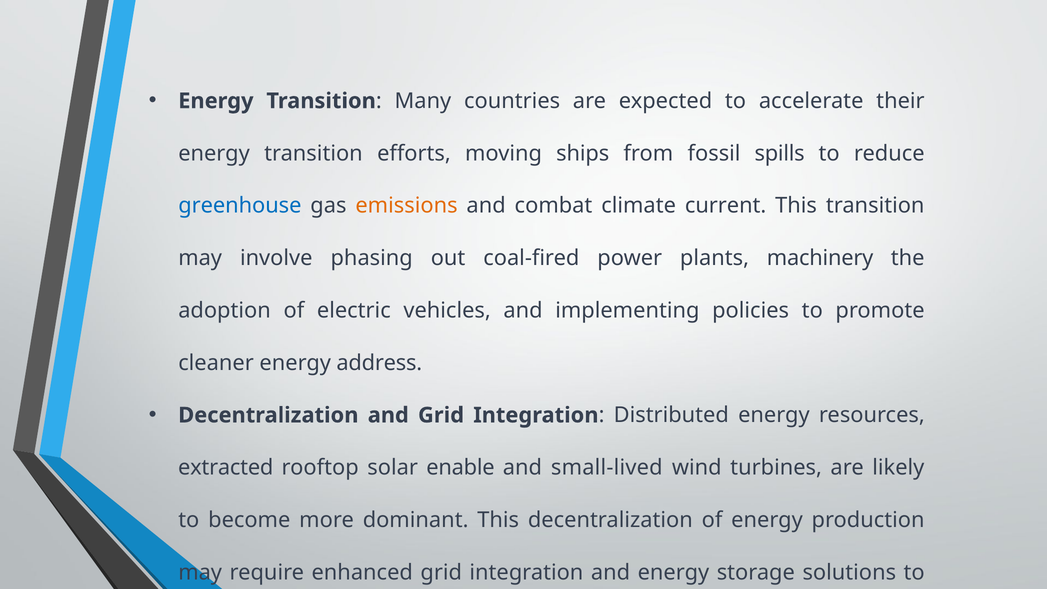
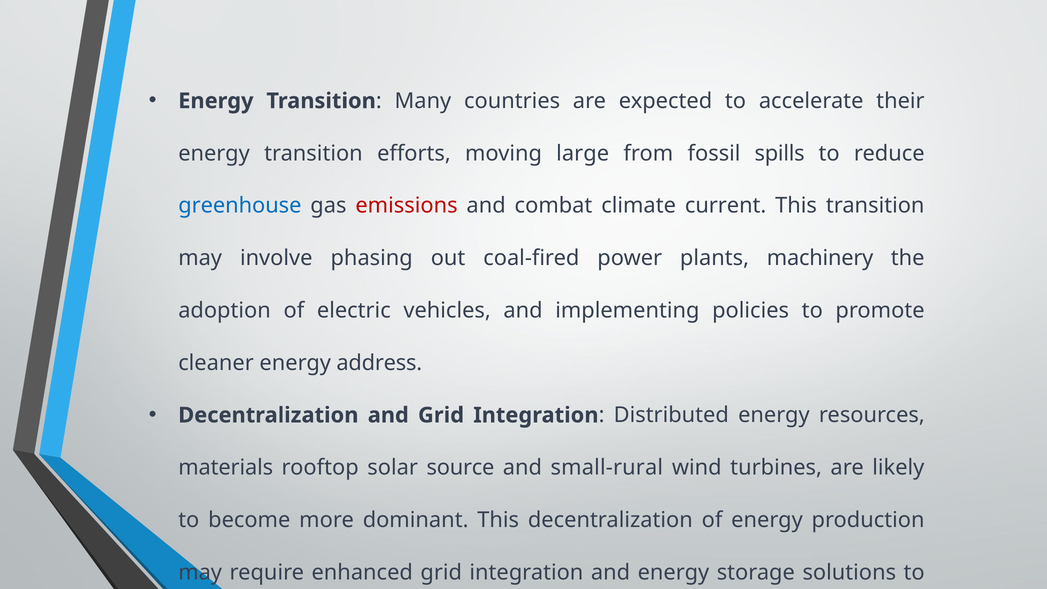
ships: ships -> large
emissions colour: orange -> red
extracted: extracted -> materials
enable: enable -> source
small-lived: small-lived -> small-rural
